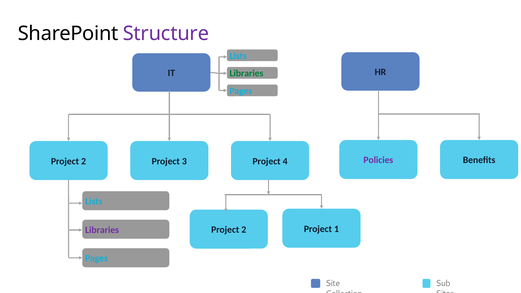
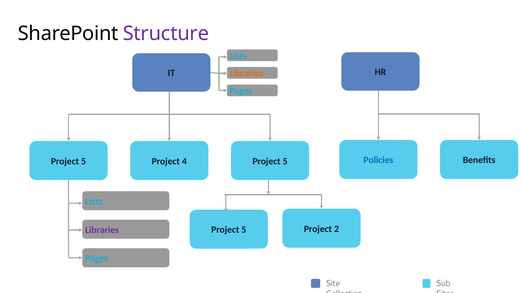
Libraries at (246, 73) colour: green -> orange
Policies colour: purple -> blue
2 at (84, 161): 2 -> 5
3: 3 -> 4
4 at (285, 161): 4 -> 5
1: 1 -> 2
2 at (244, 230): 2 -> 5
